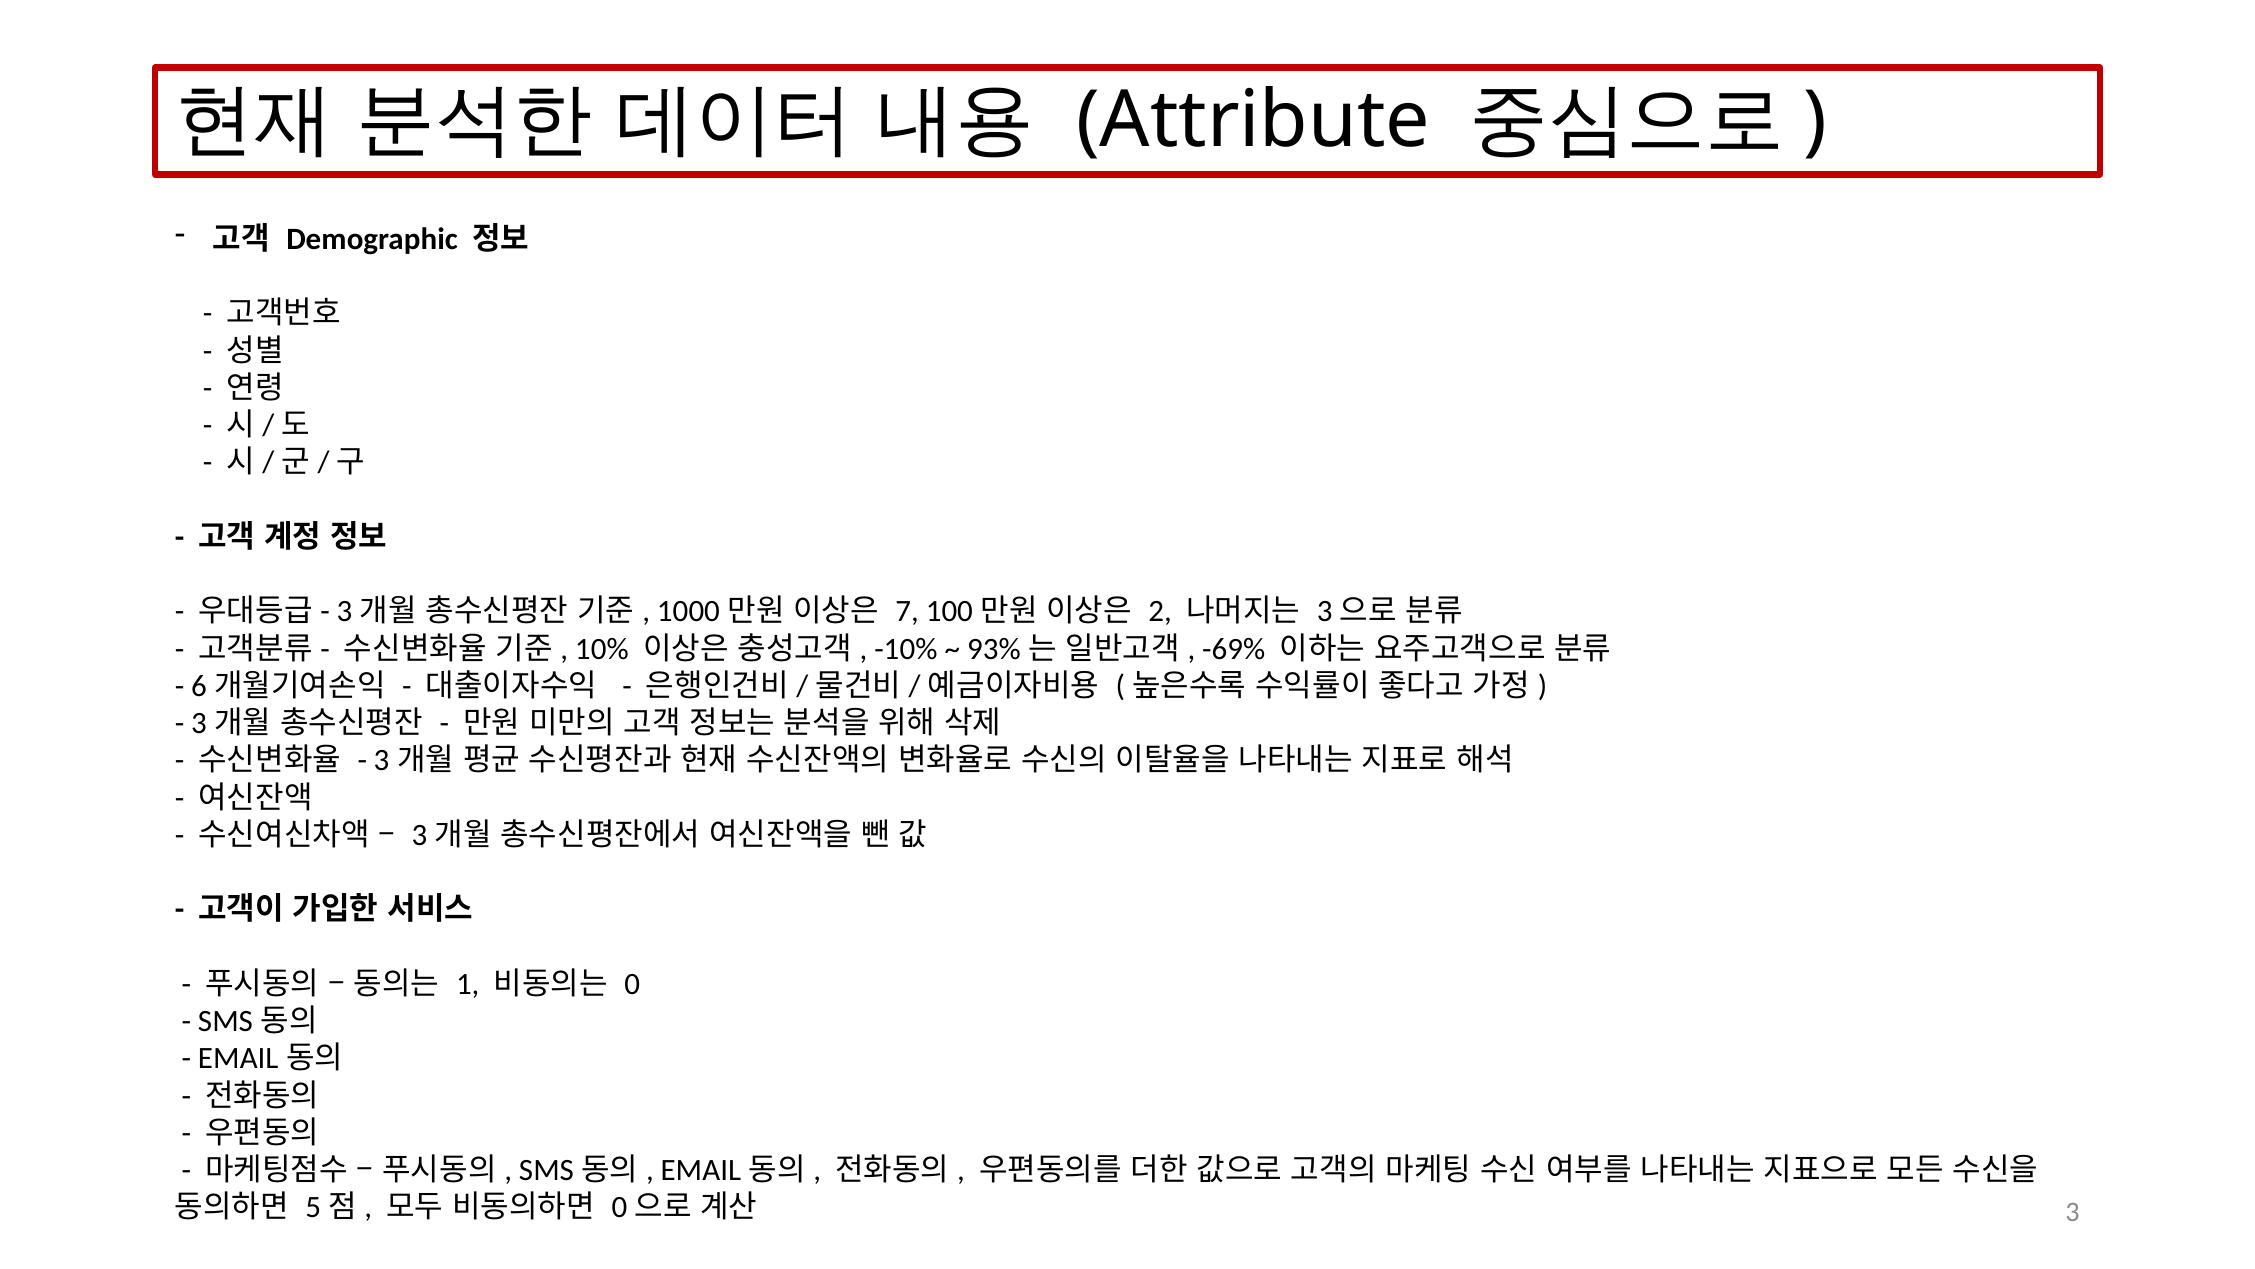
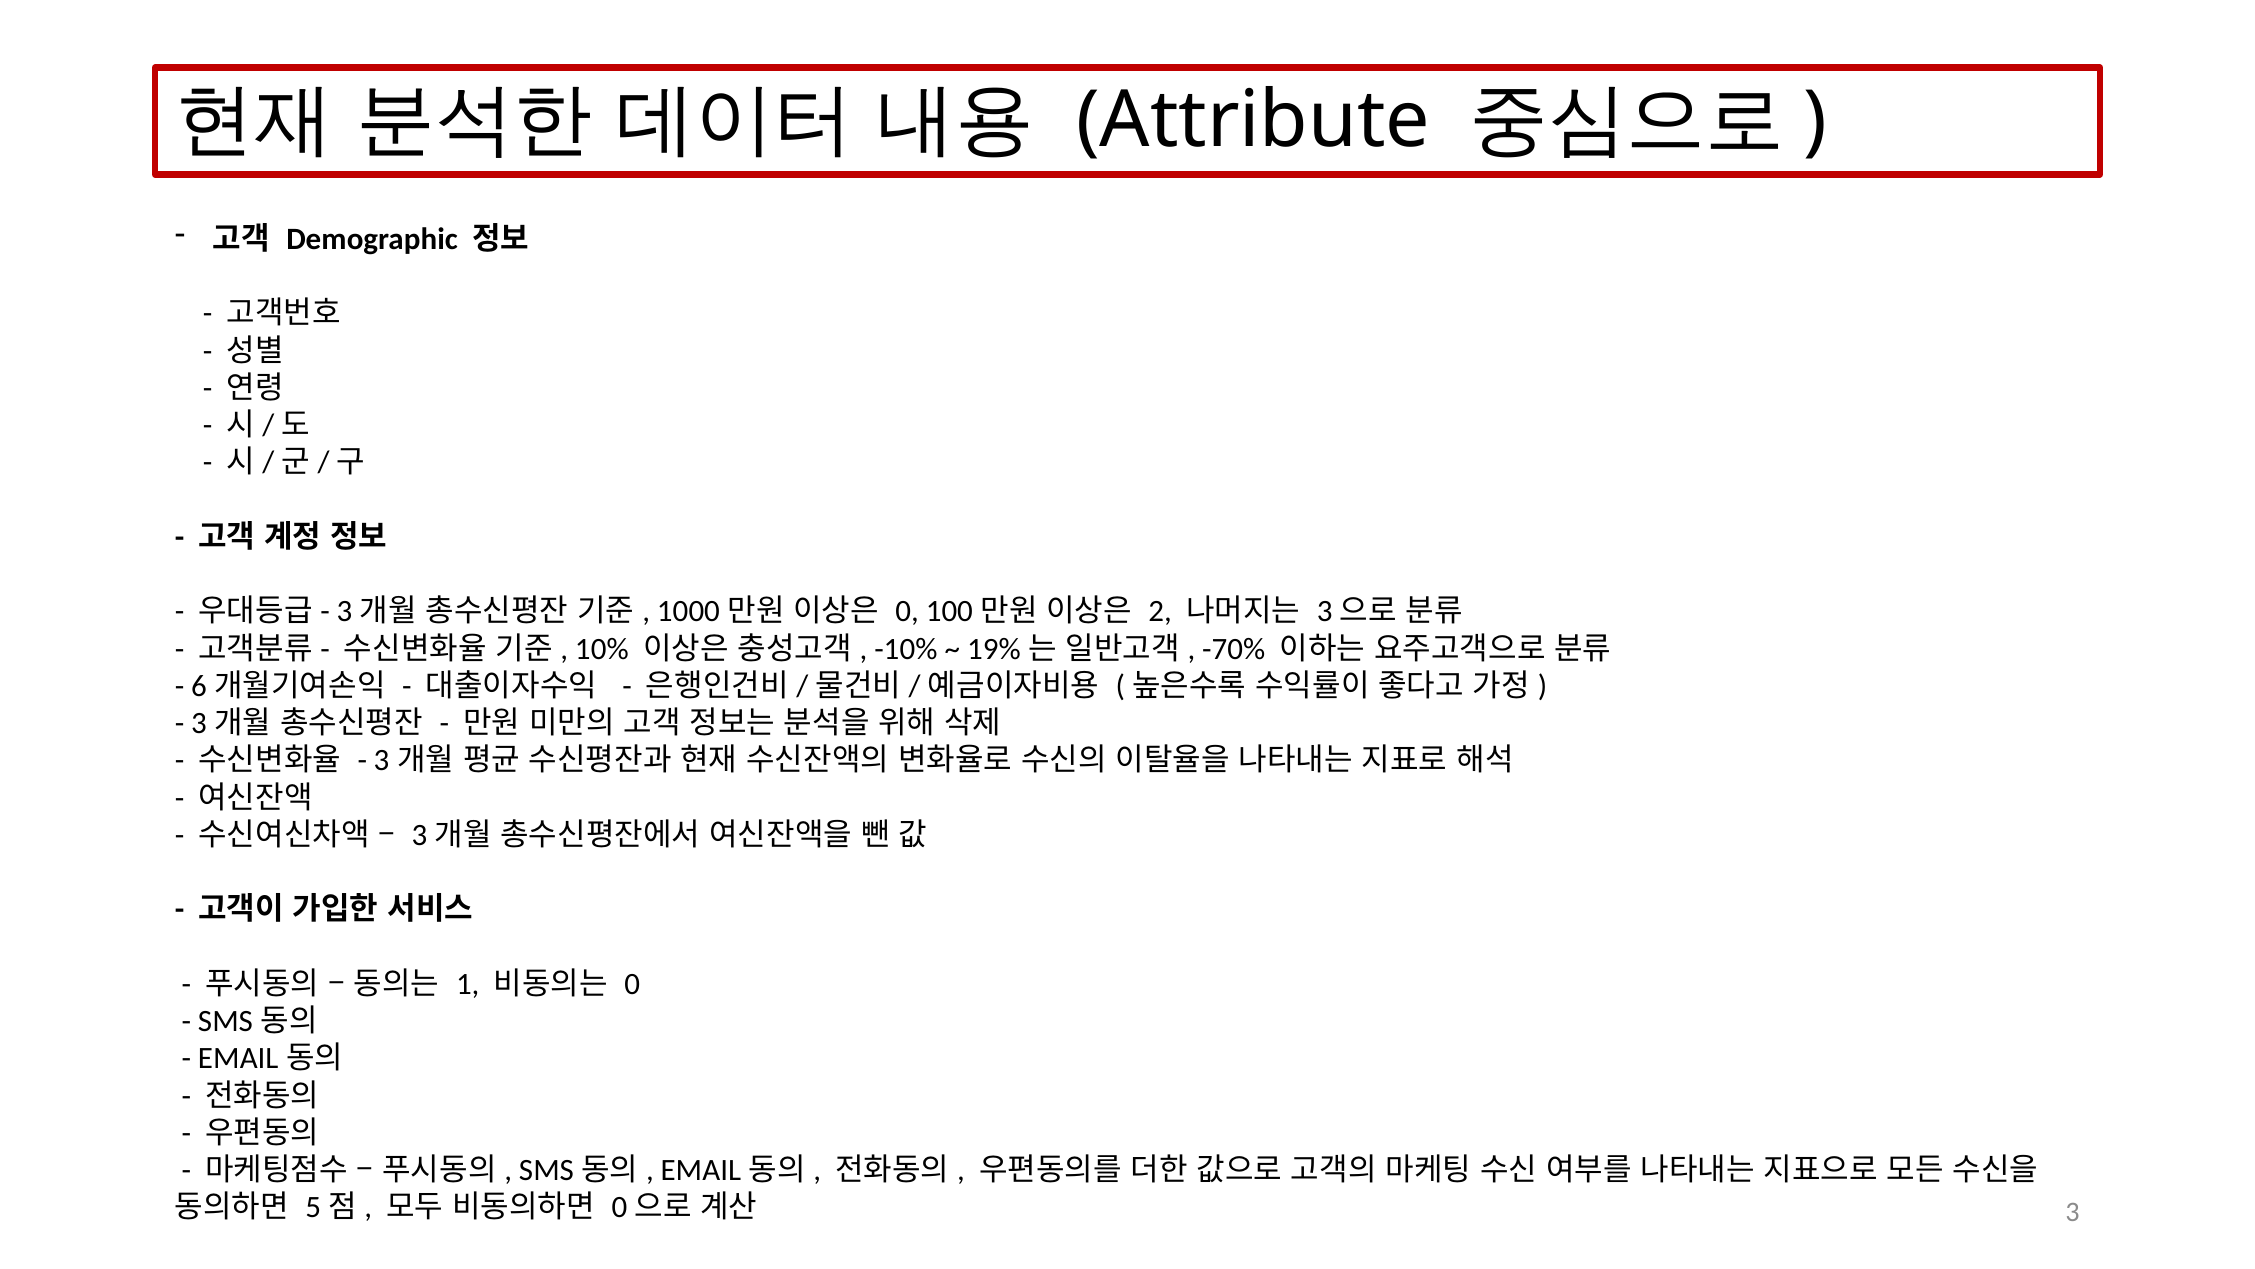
7 at (907, 611): 7 -> 0
93%: 93% -> 19%
-69%: -69% -> -70%
